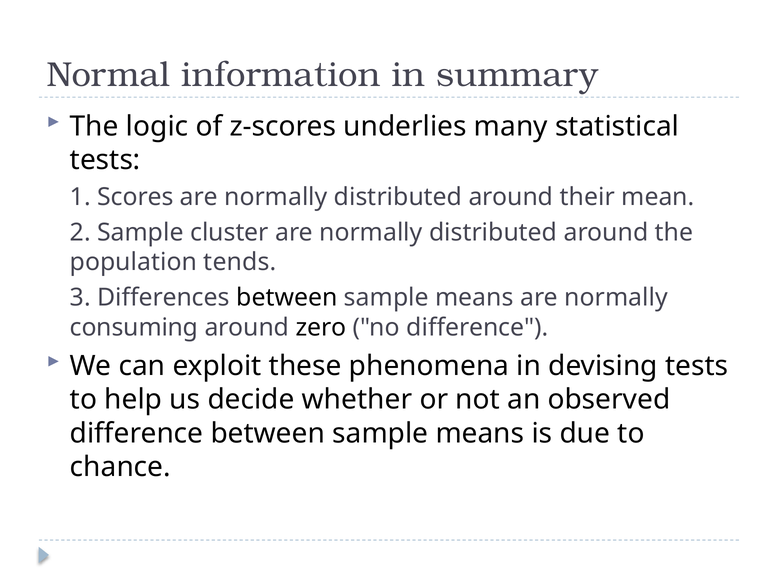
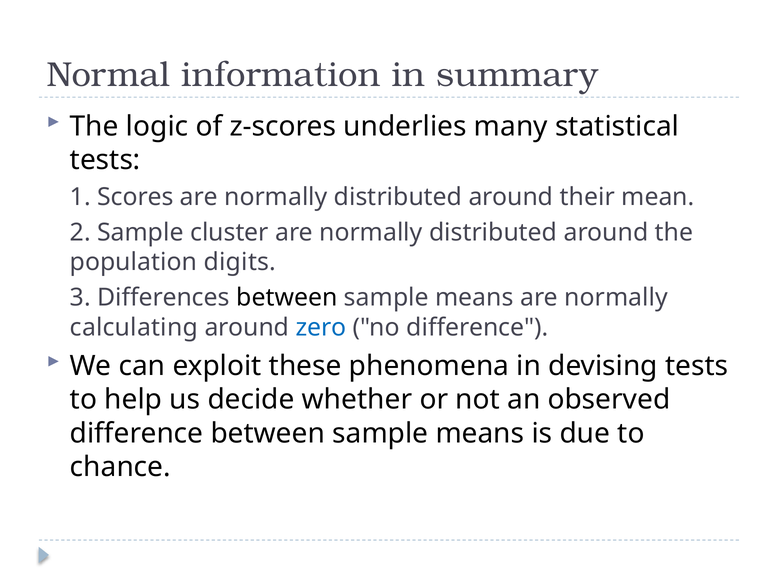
tends: tends -> digits
consuming: consuming -> calculating
zero colour: black -> blue
